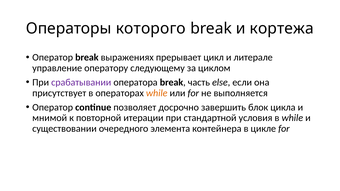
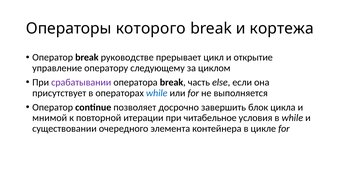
выражениях: выражениях -> руководстве
литерале: литерале -> открытие
while at (157, 93) colour: orange -> blue
стандартной: стандартной -> читабельное
